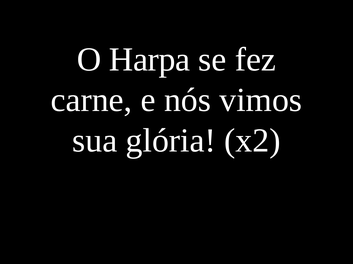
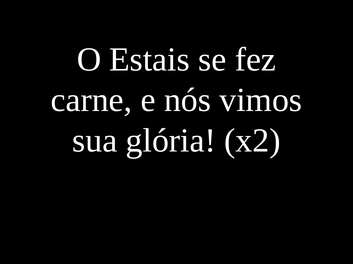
Harpa: Harpa -> Estais
